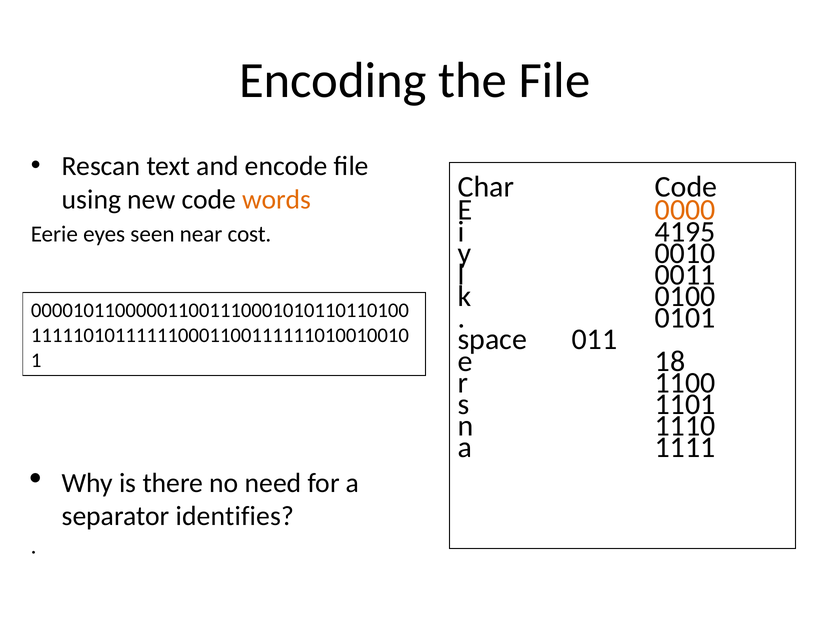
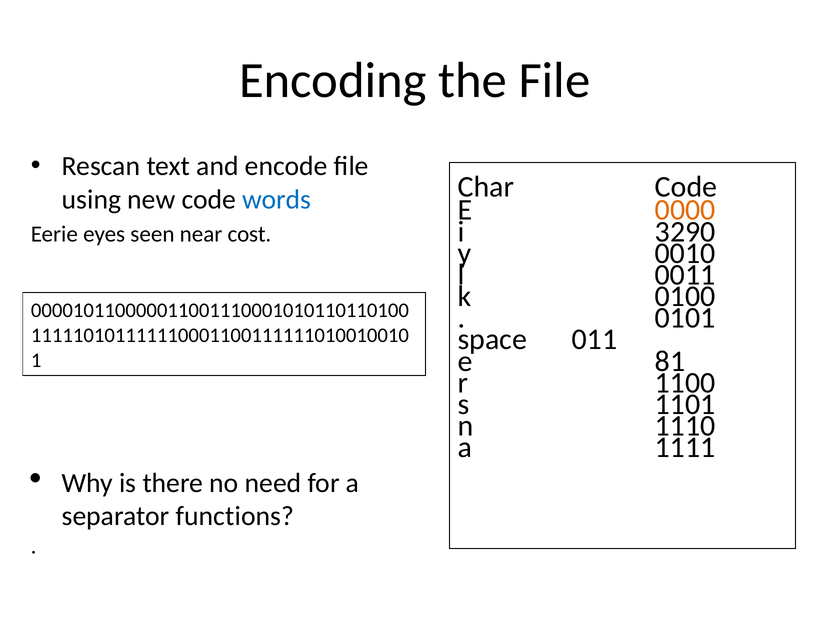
words colour: orange -> blue
4195: 4195 -> 3290
18: 18 -> 81
identifies: identifies -> functions
